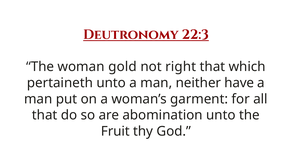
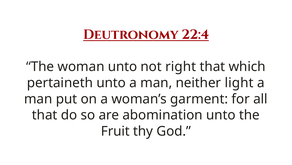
22:3: 22:3 -> 22:4
woman gold: gold -> unto
have: have -> light
